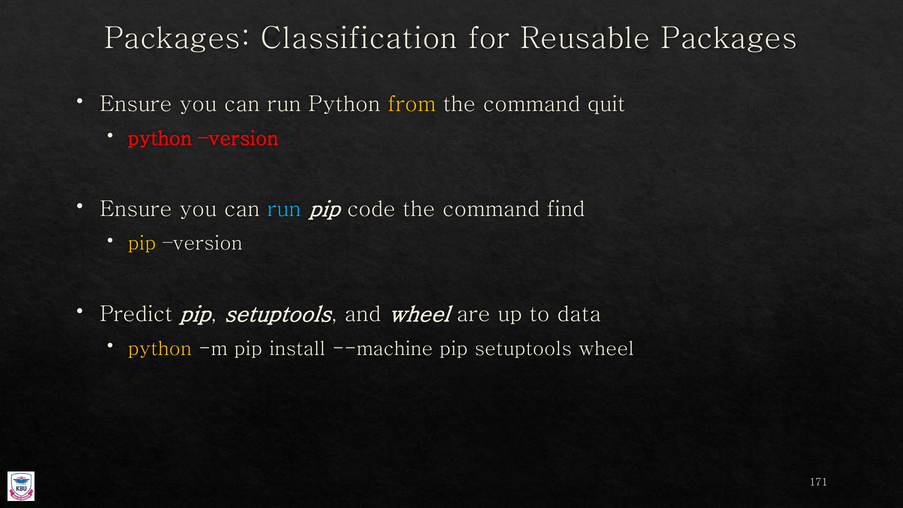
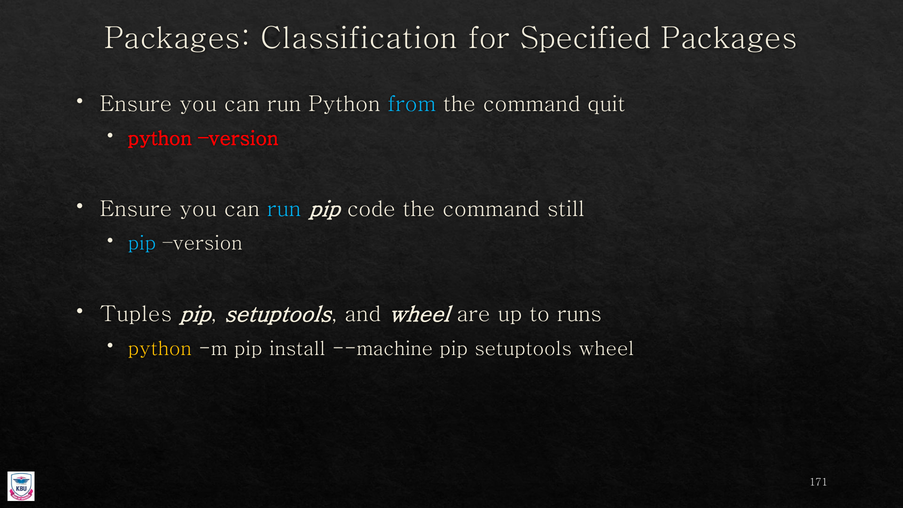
Reusable: Reusable -> Specified
from colour: yellow -> light blue
find: find -> still
pip at (142, 243) colour: yellow -> light blue
Predict: Predict -> Tuples
data: data -> runs
